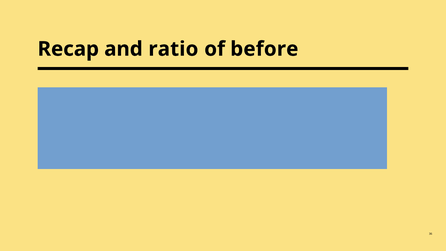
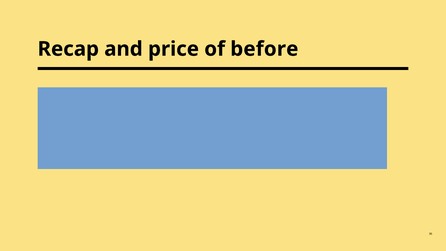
ratio: ratio -> price
